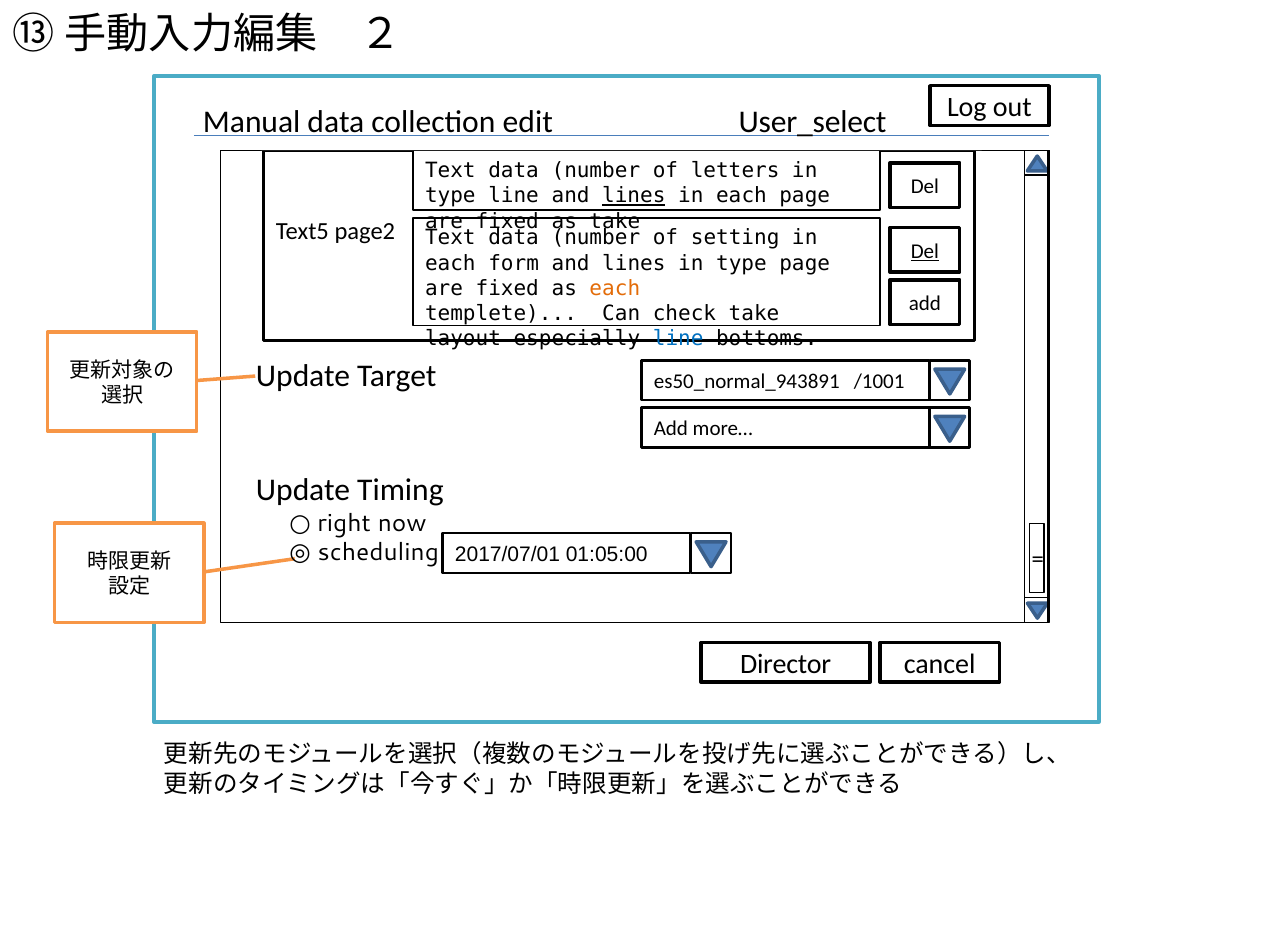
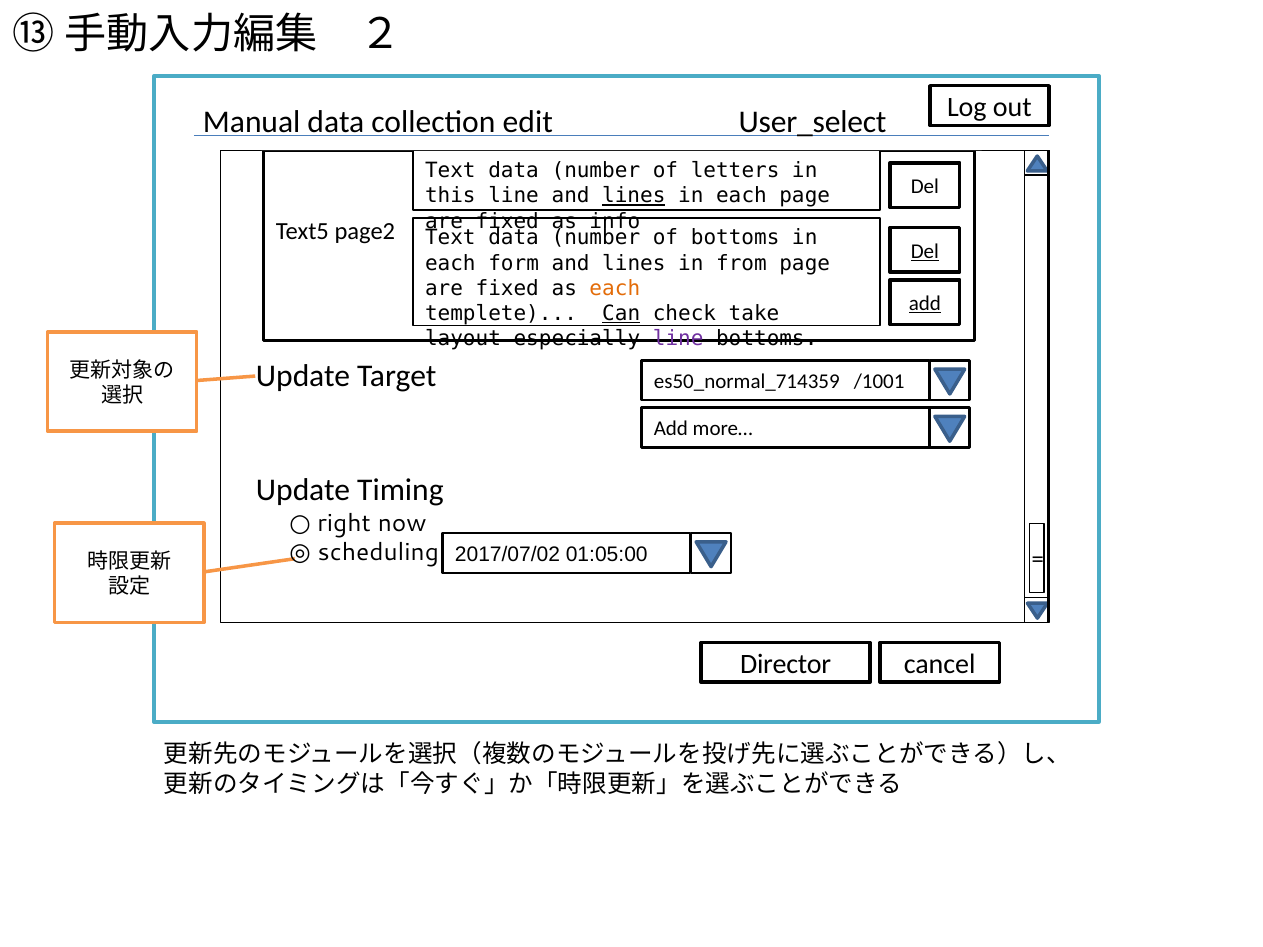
type at (450, 196): type -> this
as take: take -> info
of setting: setting -> bottoms
lines in type: type -> from
add at (925, 304) underline: none -> present
Can underline: none -> present
line at (678, 339) colour: blue -> purple
es50_normal_943891: es50_normal_943891 -> es50_normal_714359
2017/07/01: 2017/07/01 -> 2017/07/02
